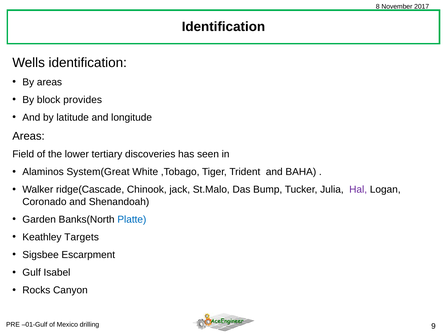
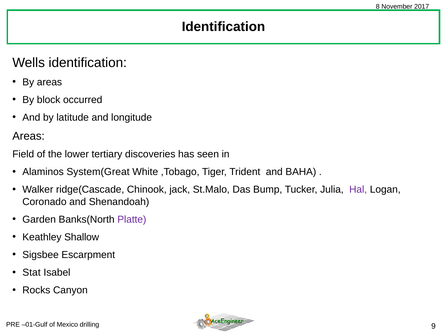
provides: provides -> occurred
Platte colour: blue -> purple
Targets: Targets -> Shallow
Gulf: Gulf -> Stat
